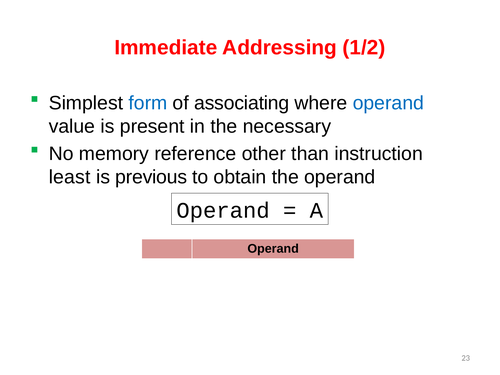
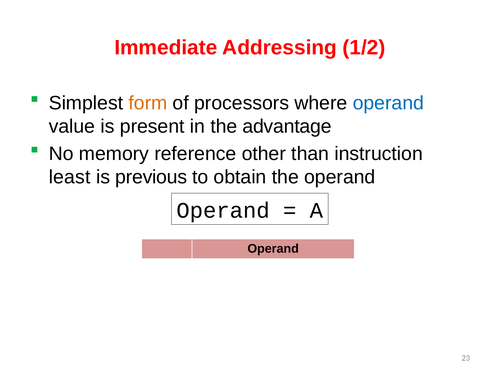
form colour: blue -> orange
associating: associating -> processors
necessary: necessary -> advantage
